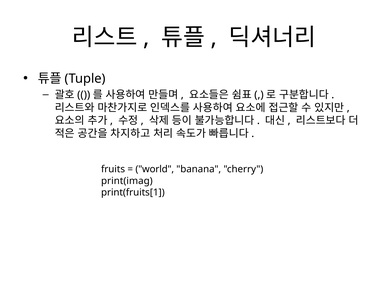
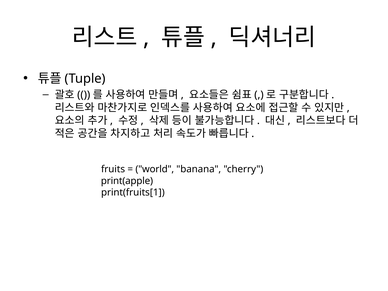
print(imag: print(imag -> print(apple
